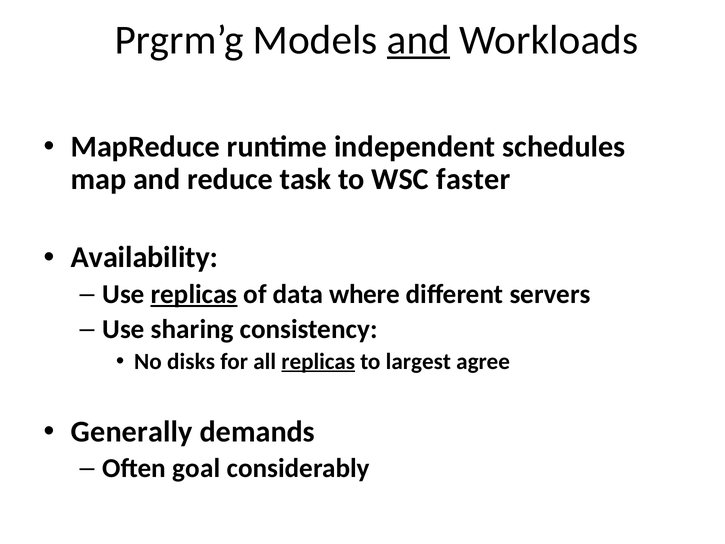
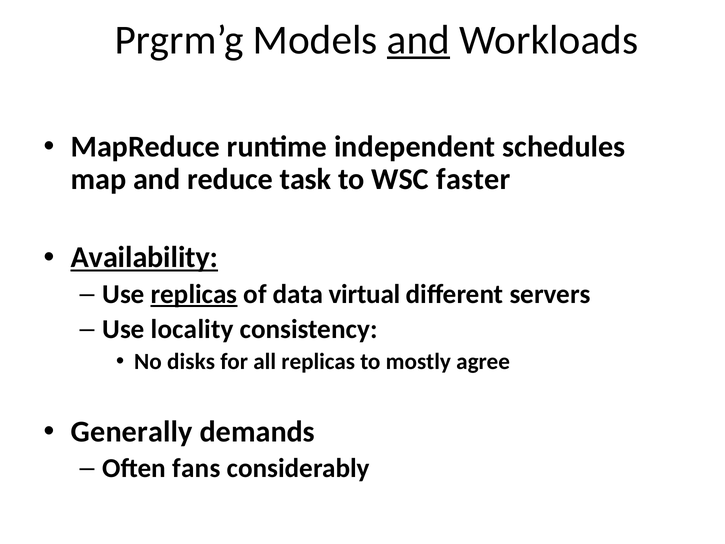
Availability underline: none -> present
where: where -> virtual
sharing: sharing -> locality
replicas at (318, 361) underline: present -> none
largest: largest -> mostly
goal: goal -> fans
